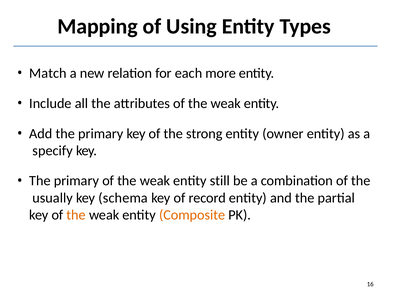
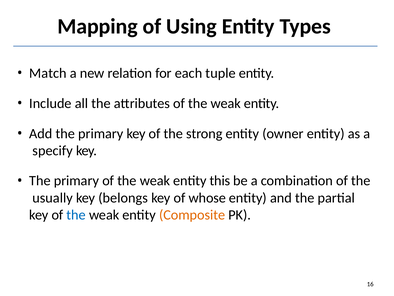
more: more -> tuple
still: still -> this
schema: schema -> belongs
record: record -> whose
the at (76, 215) colour: orange -> blue
